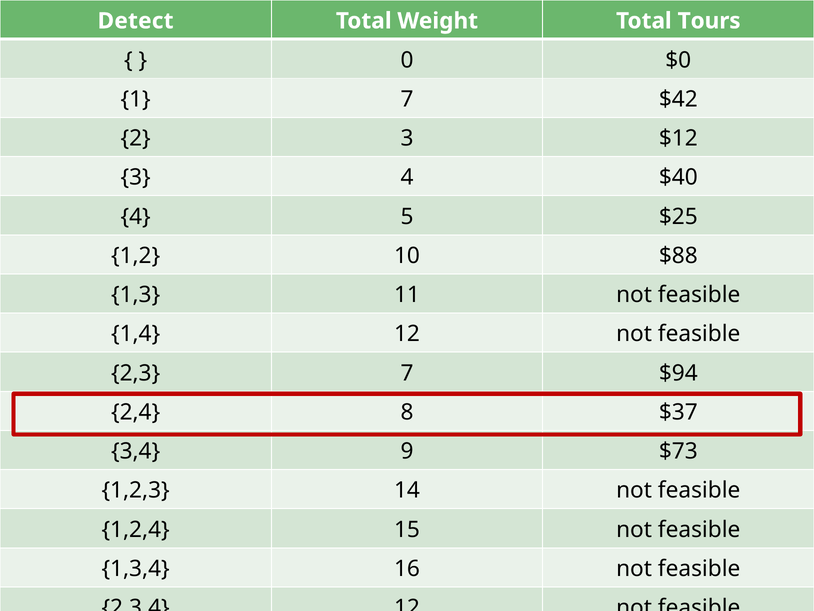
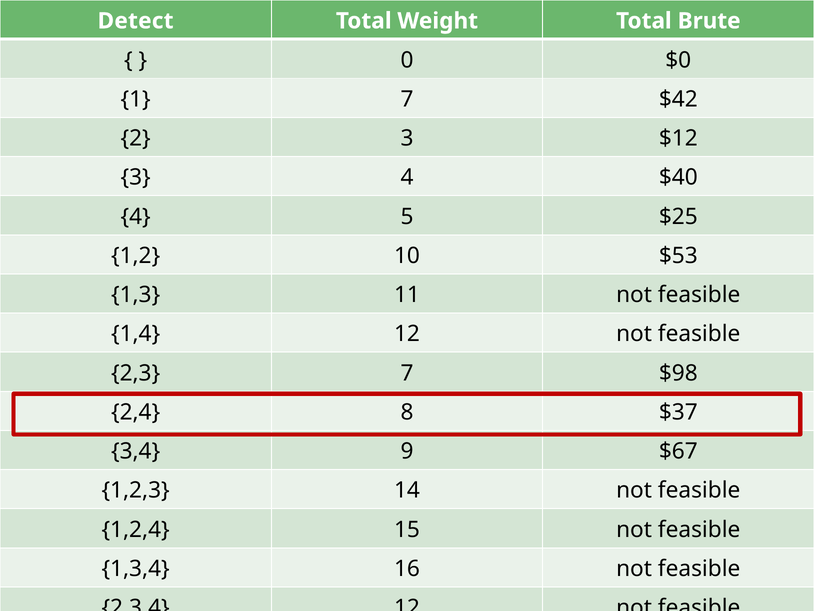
Tours: Tours -> Brute
$88: $88 -> $53
$94: $94 -> $98
$73: $73 -> $67
